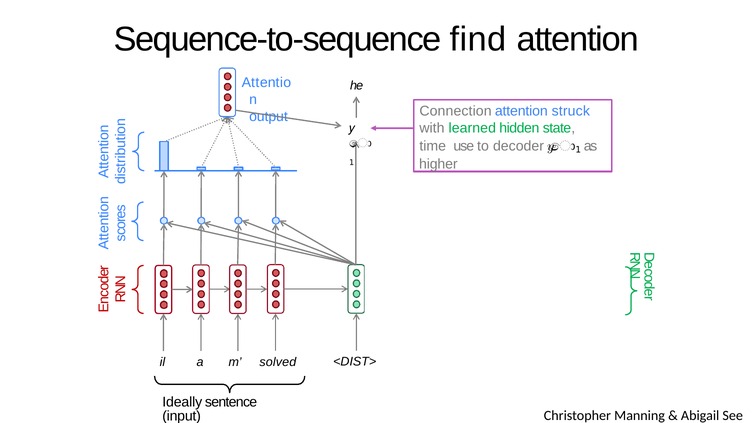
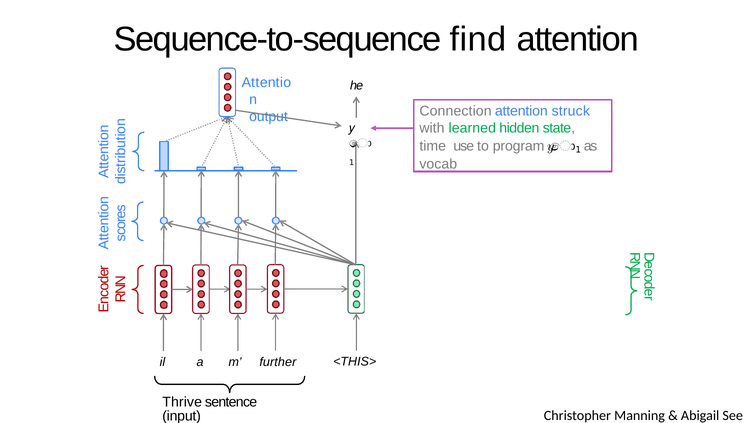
decoder: decoder -> program
higher: higher -> vocab
<DIST>: <DIST> -> <THIS>
solved: solved -> further
Ideally: Ideally -> Thrive
